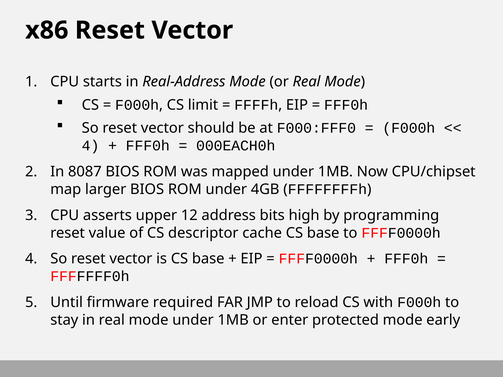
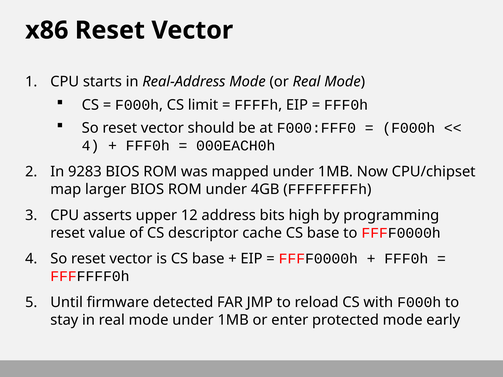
8087: 8087 -> 9283
required: required -> detected
